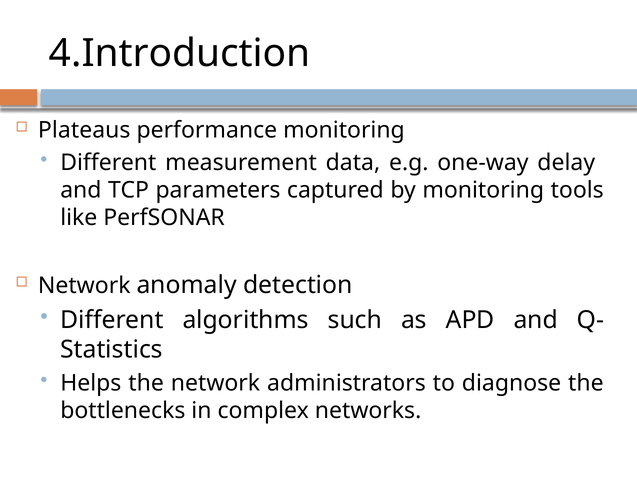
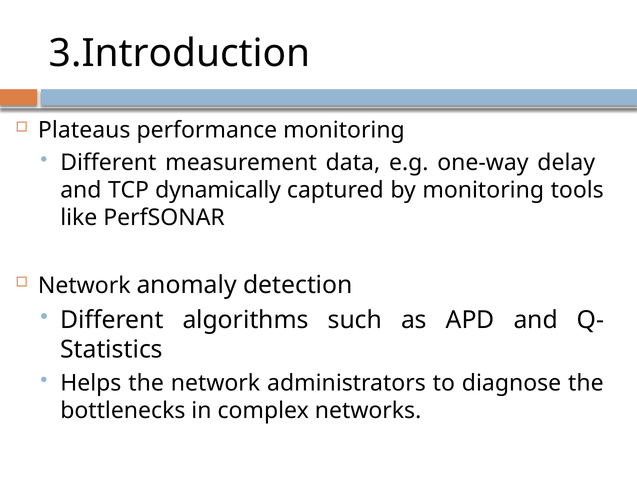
4.Introduction: 4.Introduction -> 3.Introduction
parameters: parameters -> dynamically
